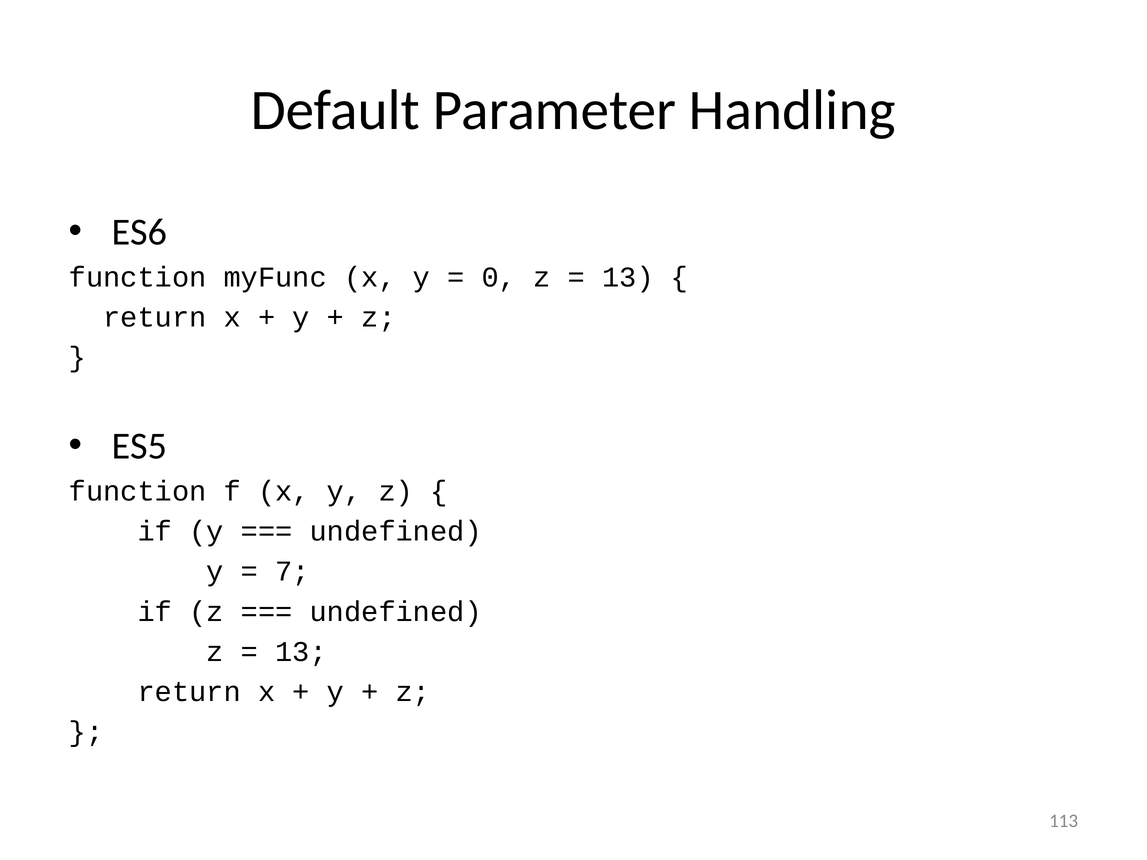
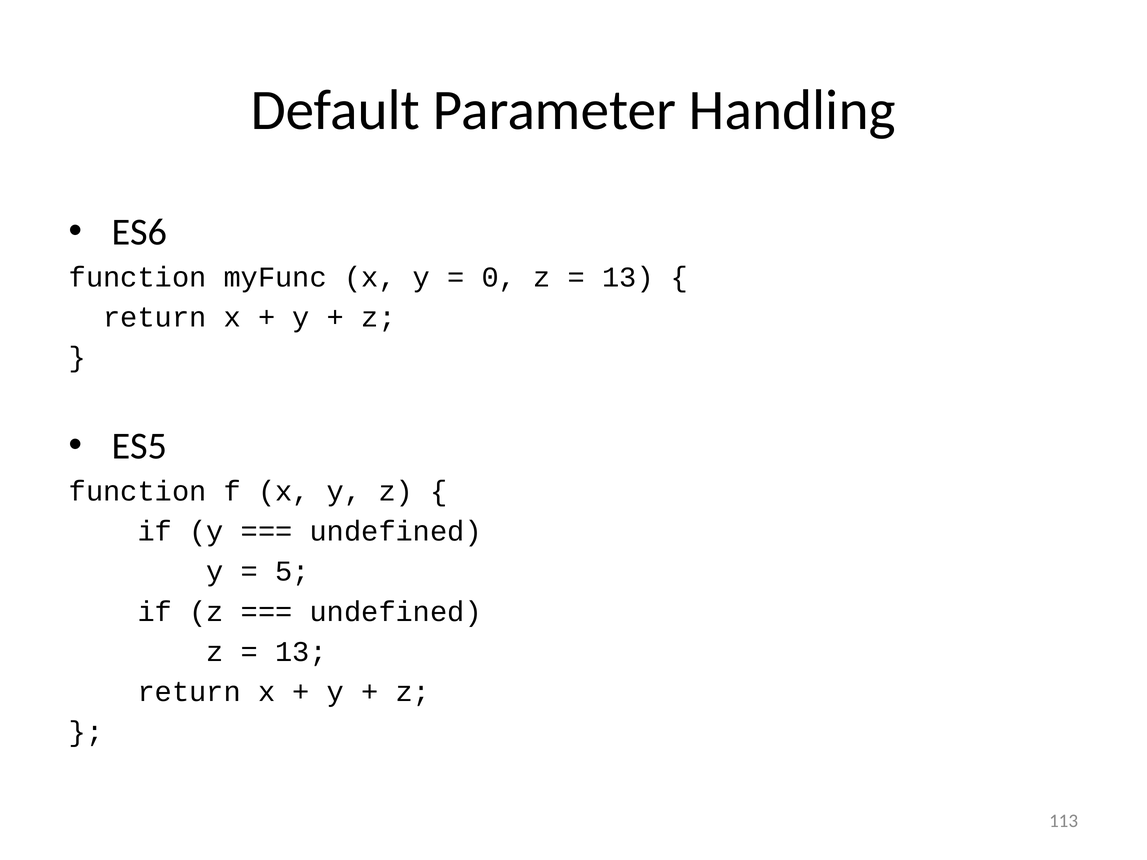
7: 7 -> 5
